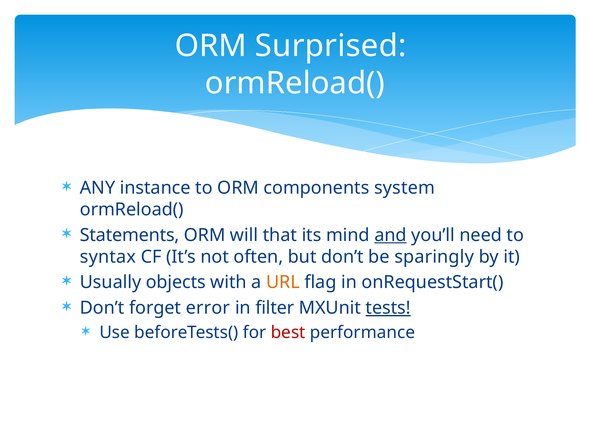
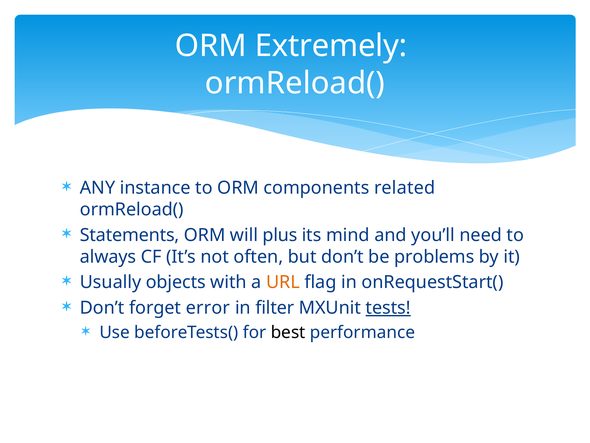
Surprised: Surprised -> Extremely
system: system -> related
that: that -> plus
and underline: present -> none
syntax: syntax -> always
sparingly: sparingly -> problems
best colour: red -> black
